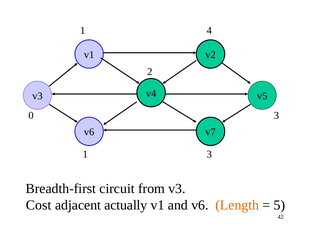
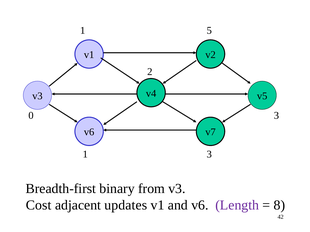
4: 4 -> 5
circuit: circuit -> binary
actually: actually -> updates
Length colour: orange -> purple
5: 5 -> 8
